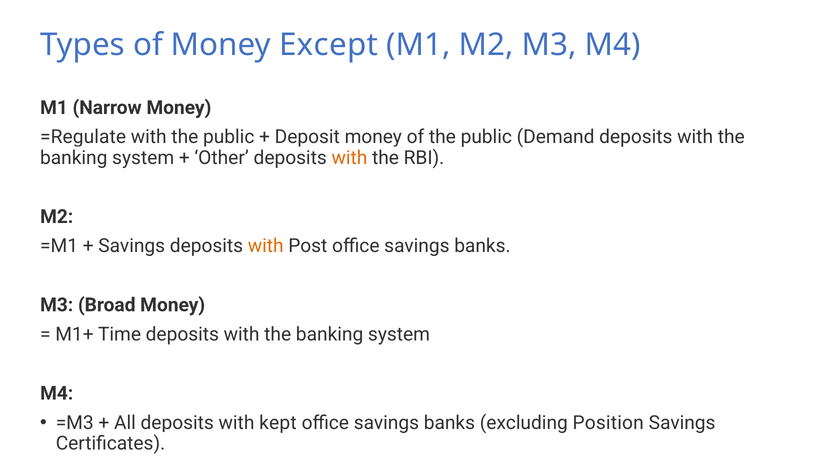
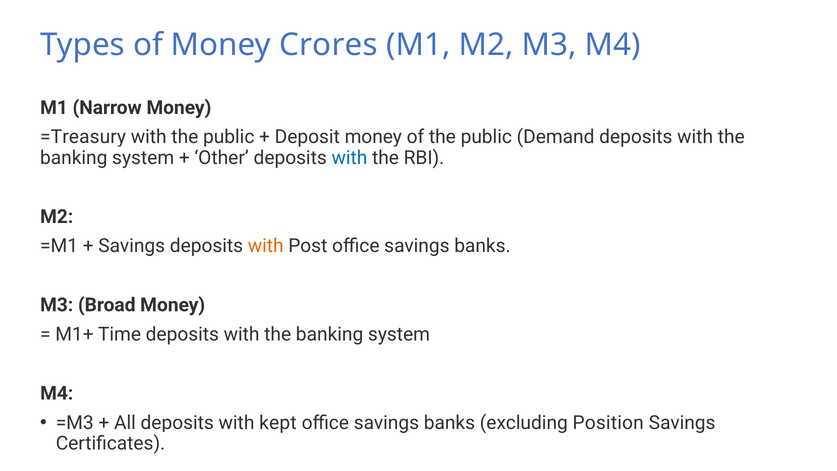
Except: Except -> Crores
=Regulate: =Regulate -> =Treasury
with at (349, 158) colour: orange -> blue
